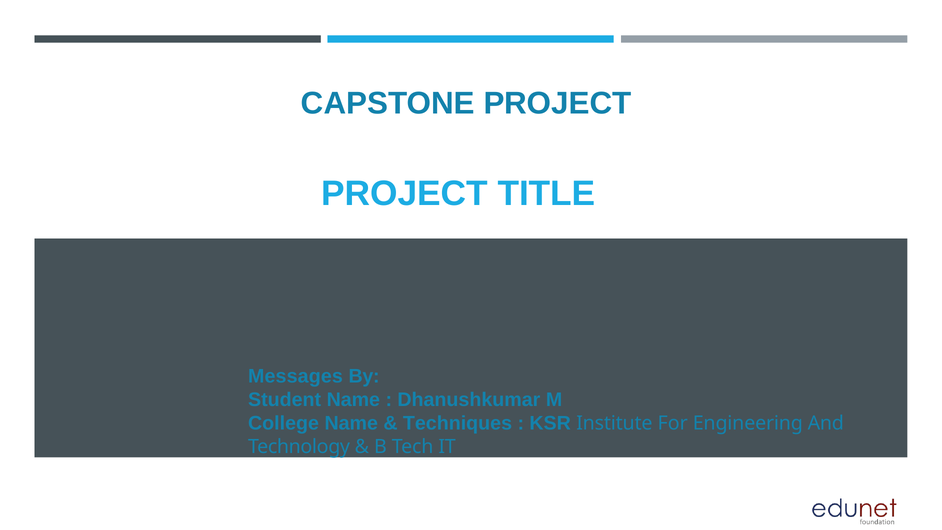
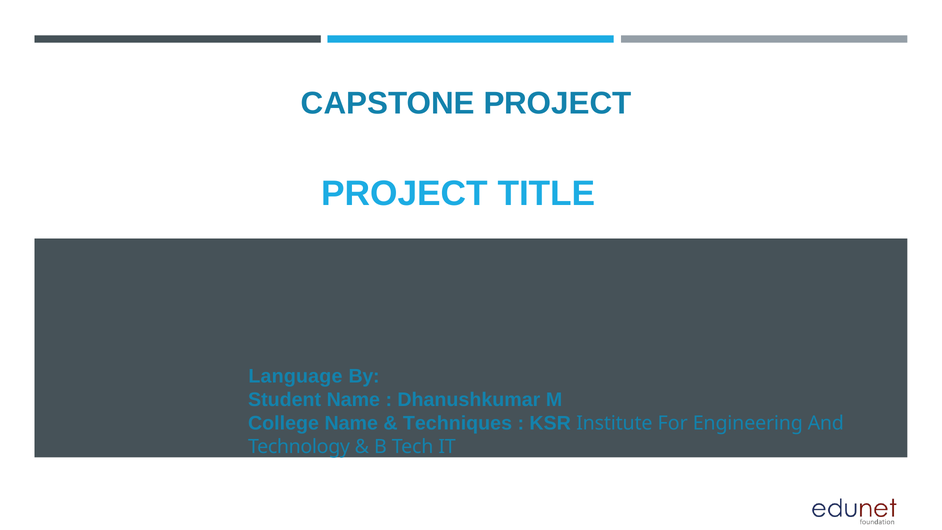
Messages: Messages -> Language
